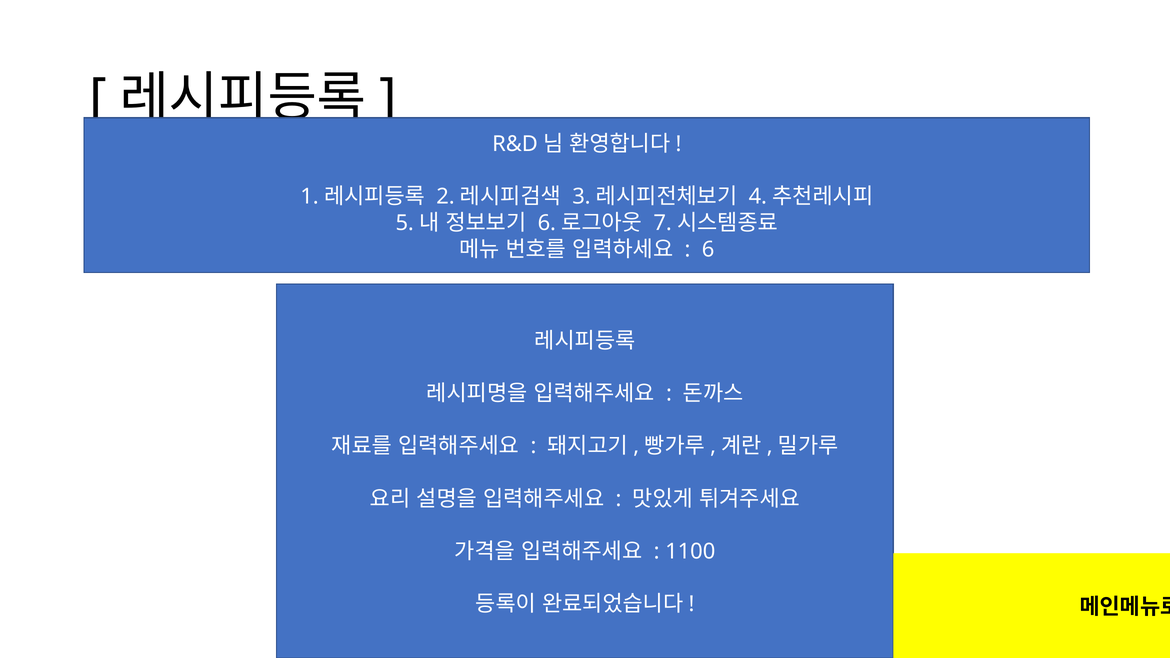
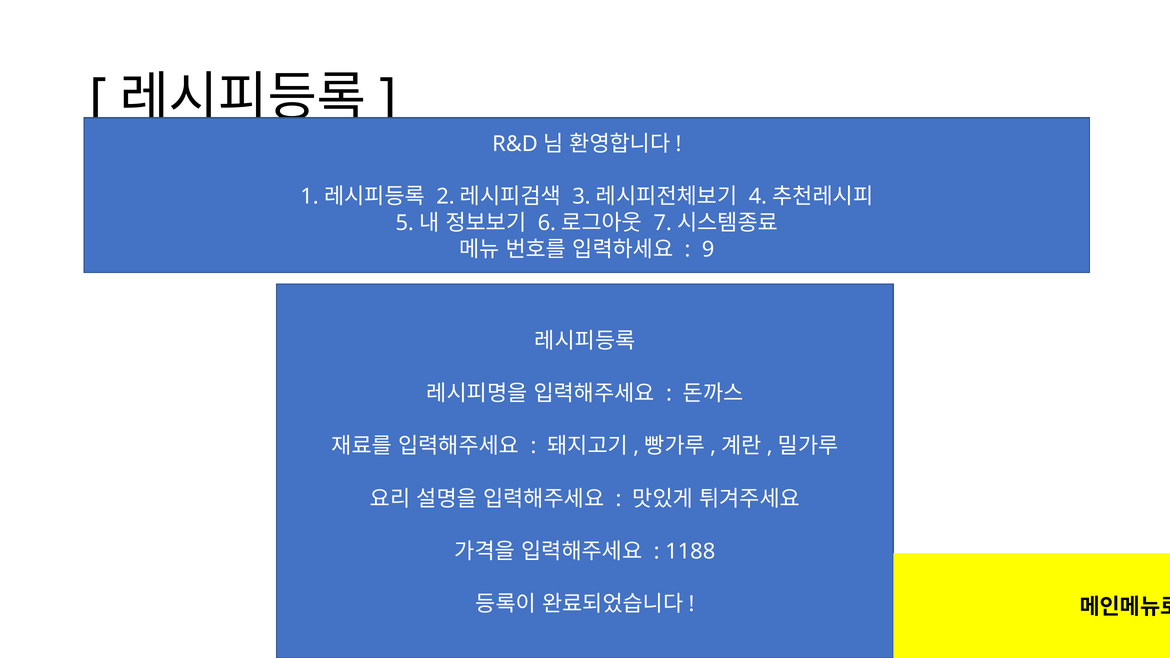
6: 6 -> 9
1100: 1100 -> 1188
